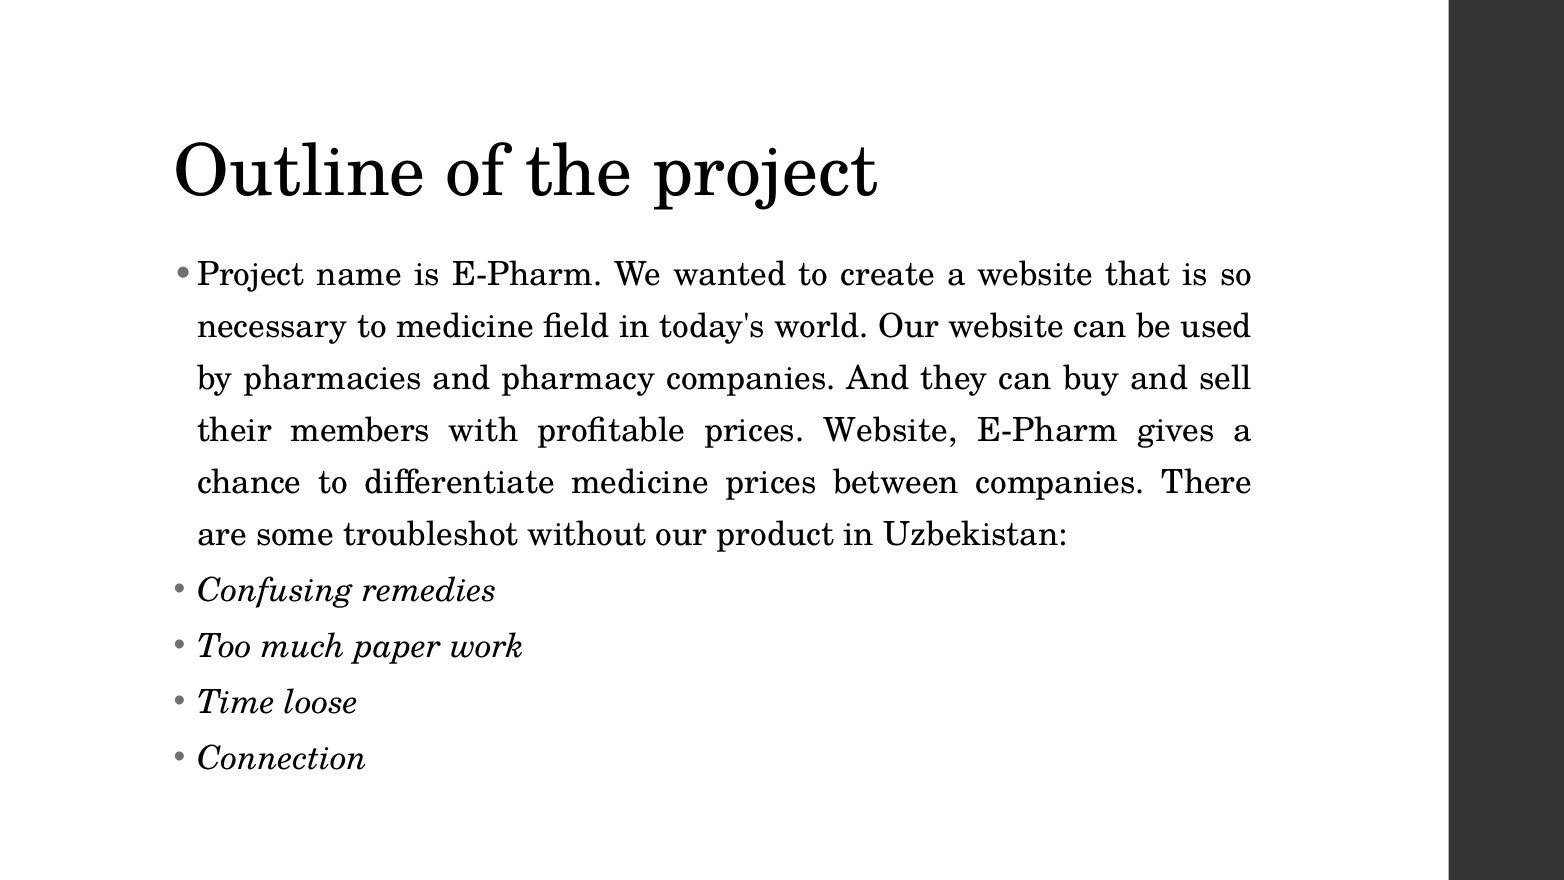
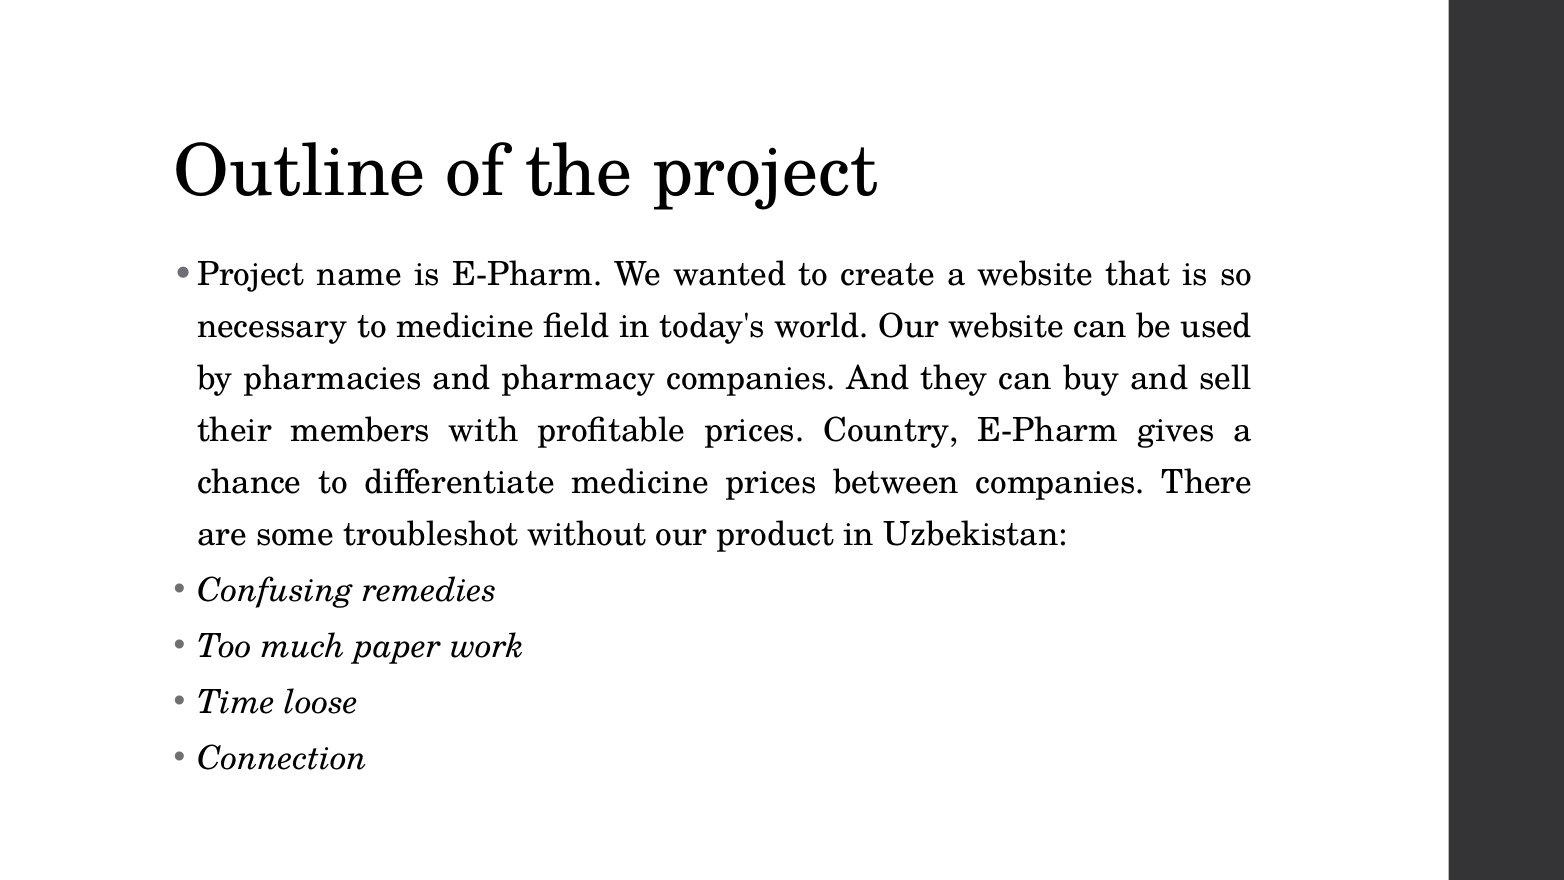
prices Website: Website -> Country
